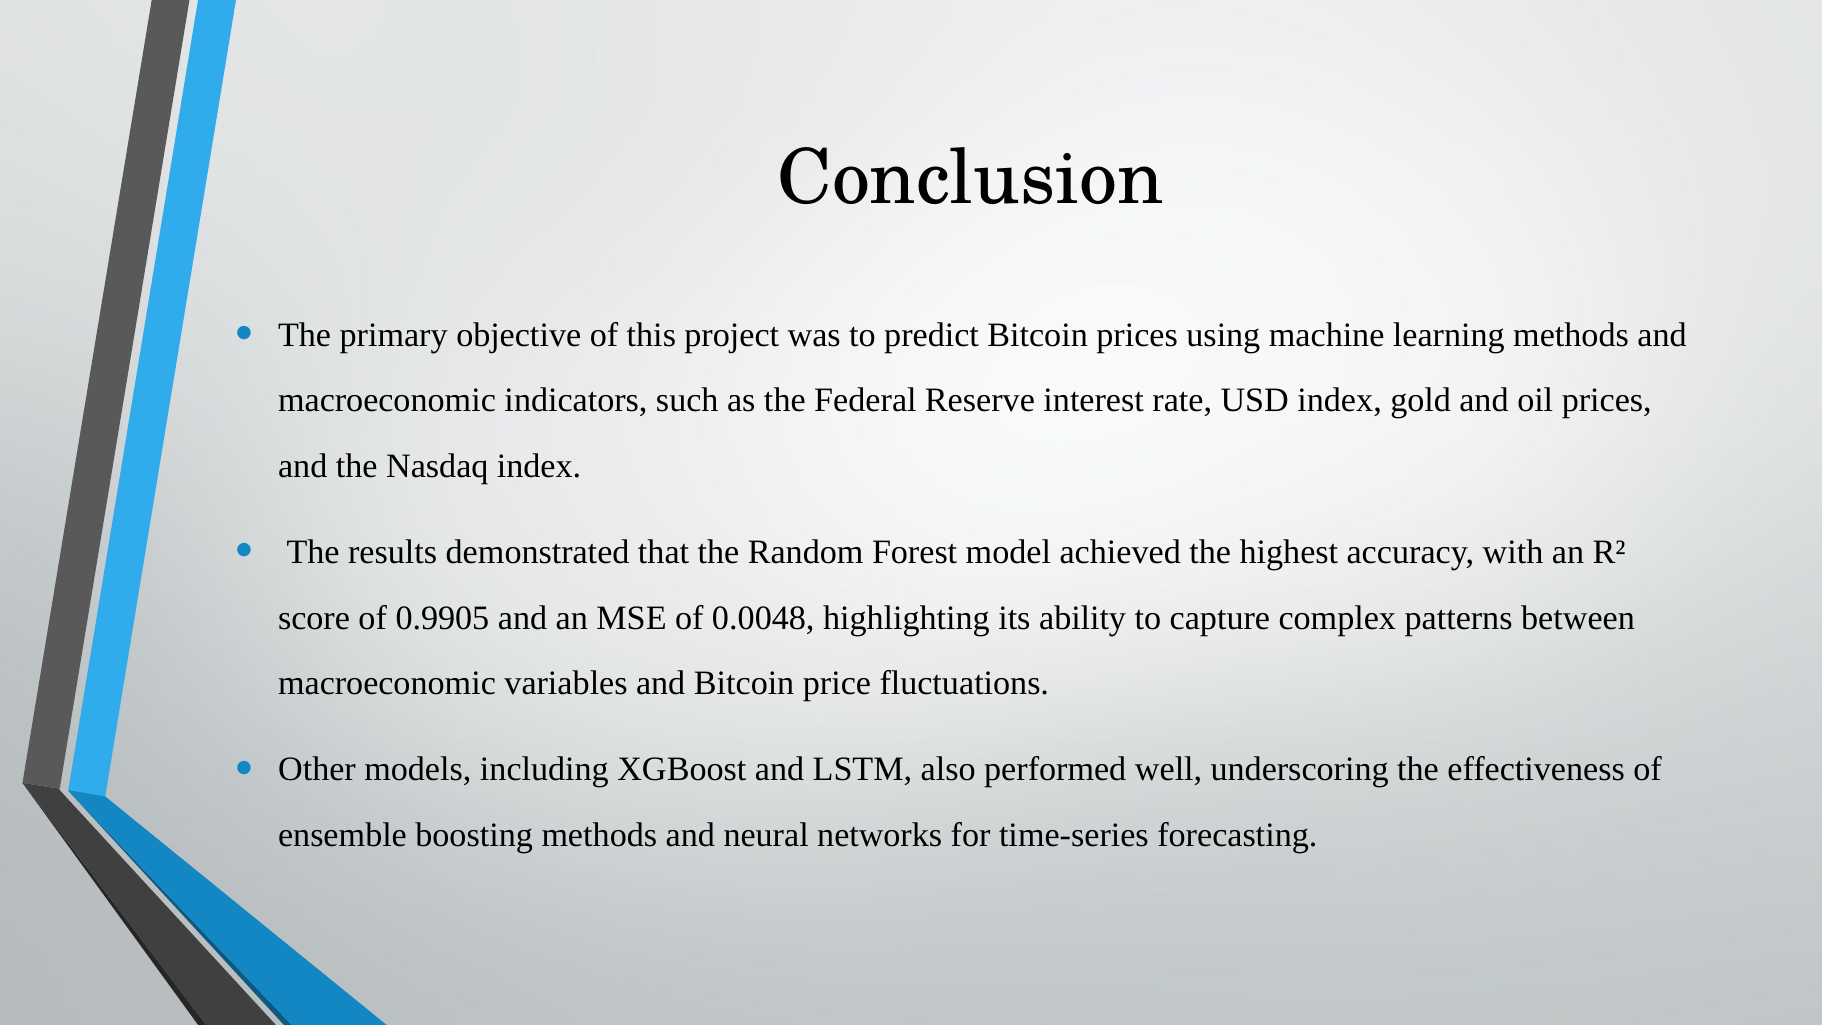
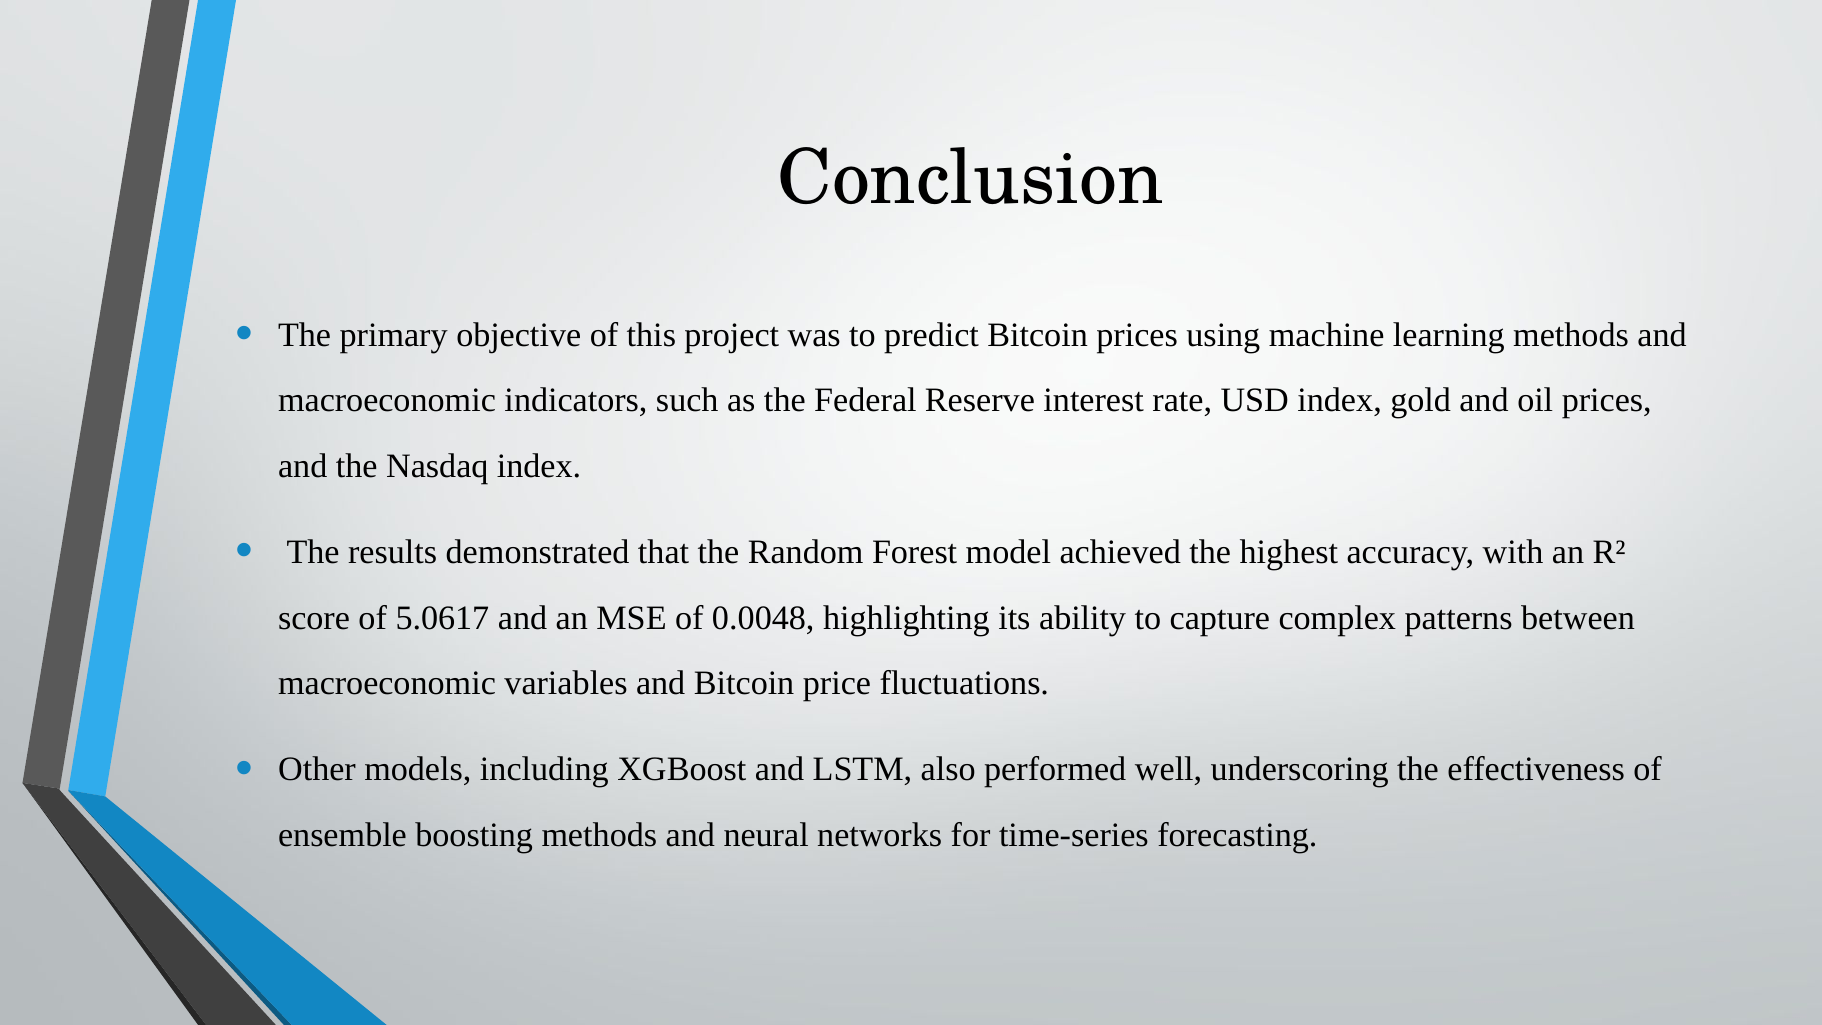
0.9905: 0.9905 -> 5.0617
